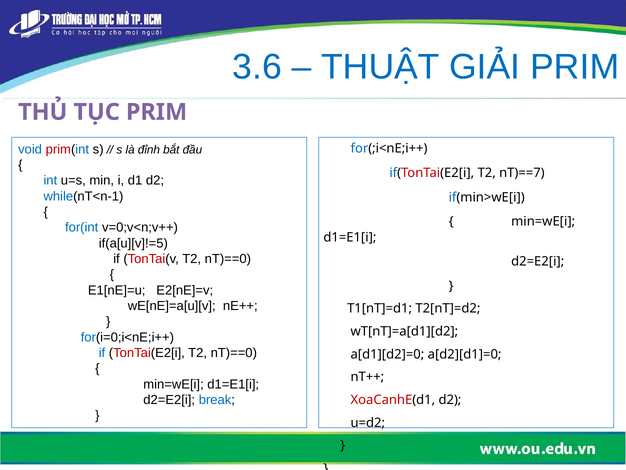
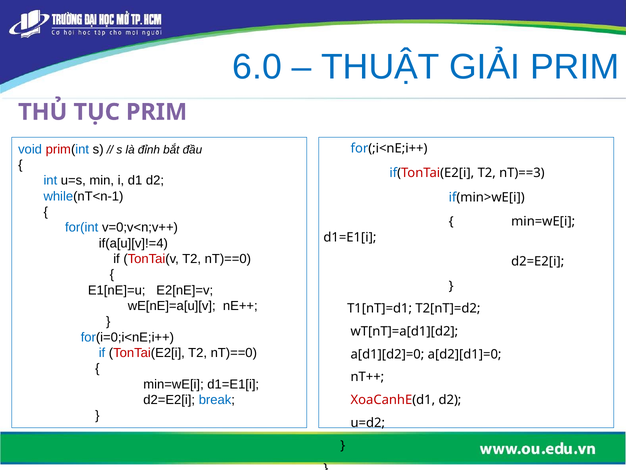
3.6: 3.6 -> 6.0
nT)==7: nT)==7 -> nT)==3
if(a[u][v]!=5: if(a[u][v]!=5 -> if(a[u][v]!=4
